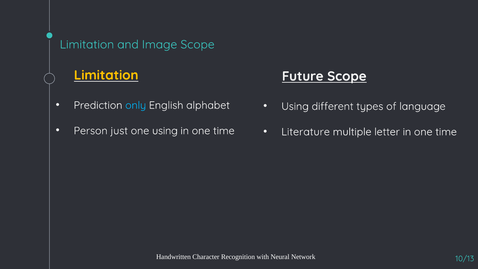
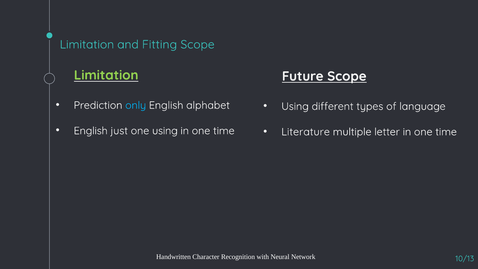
Image: Image -> Fitting
Limitation at (106, 75) colour: yellow -> light green
Person at (91, 131): Person -> English
